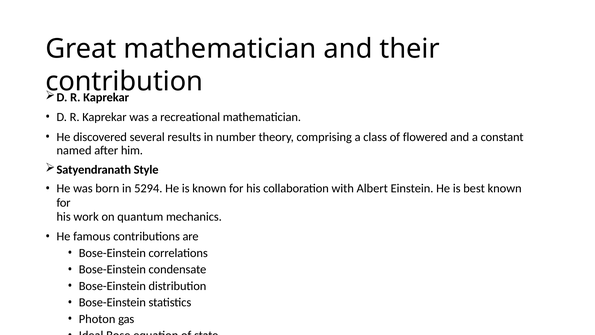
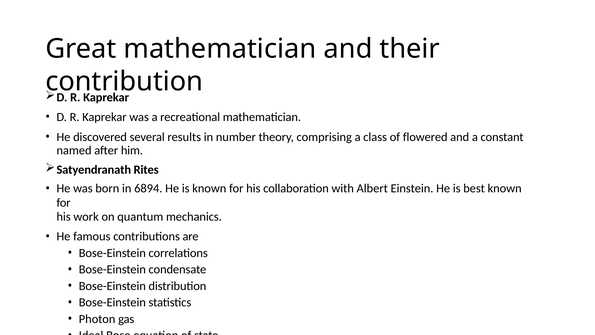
Style: Style -> Rites
5294: 5294 -> 6894
